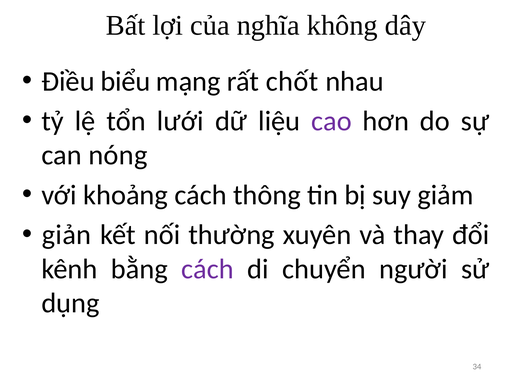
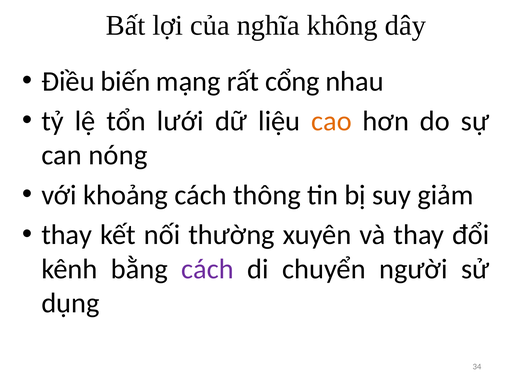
biểu: biểu -> biến
chốt: chốt -> cổng
cao colour: purple -> orange
giản at (67, 235): giản -> thay
